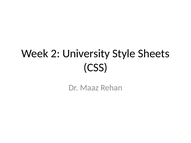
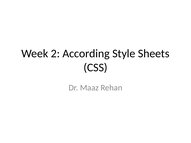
University: University -> According
